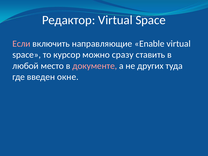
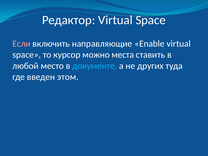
сразу: сразу -> места
документе colour: pink -> light blue
окне: окне -> этом
